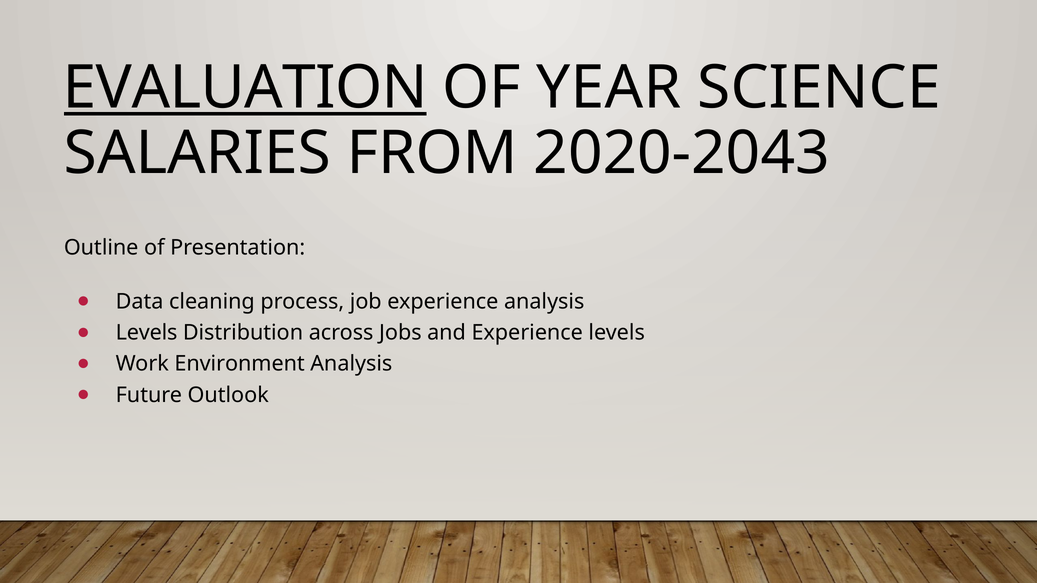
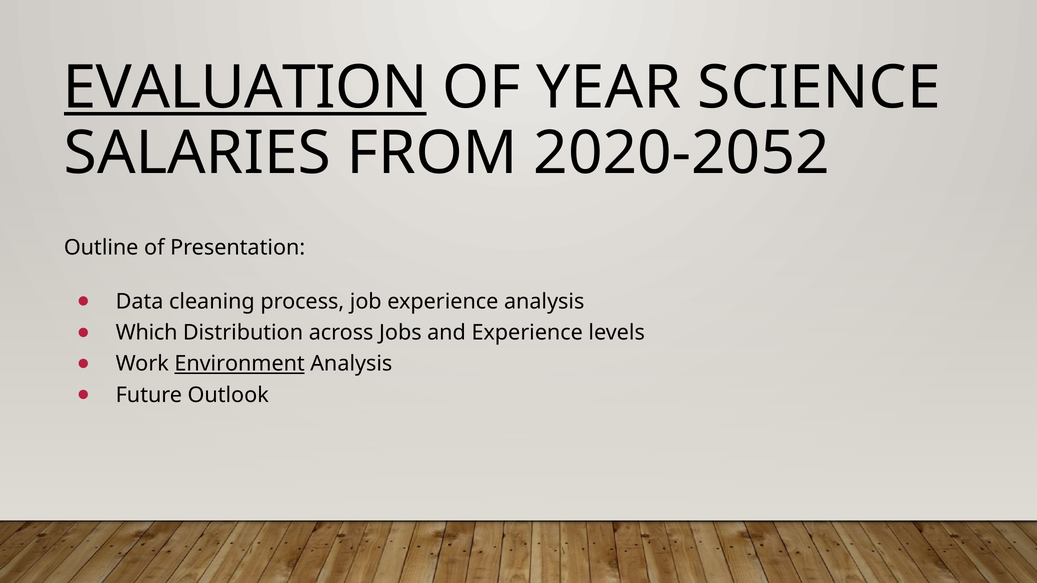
2020-2043: 2020-2043 -> 2020-2052
Levels at (147, 333): Levels -> Which
Environment underline: none -> present
